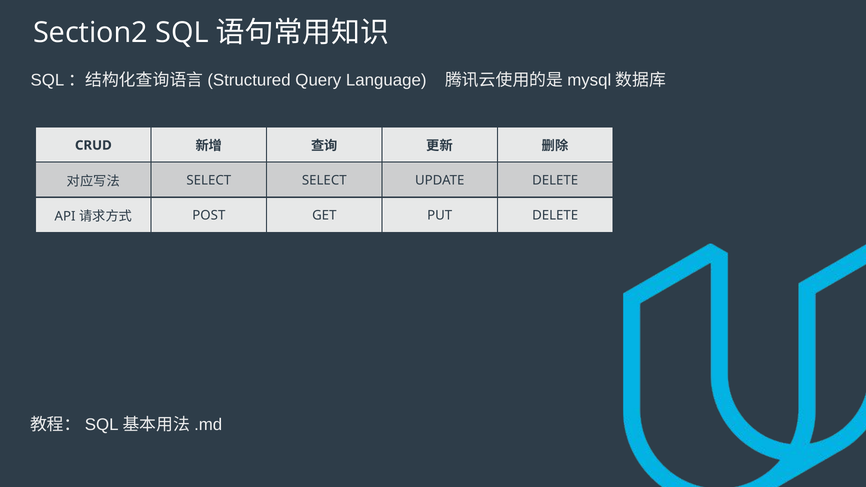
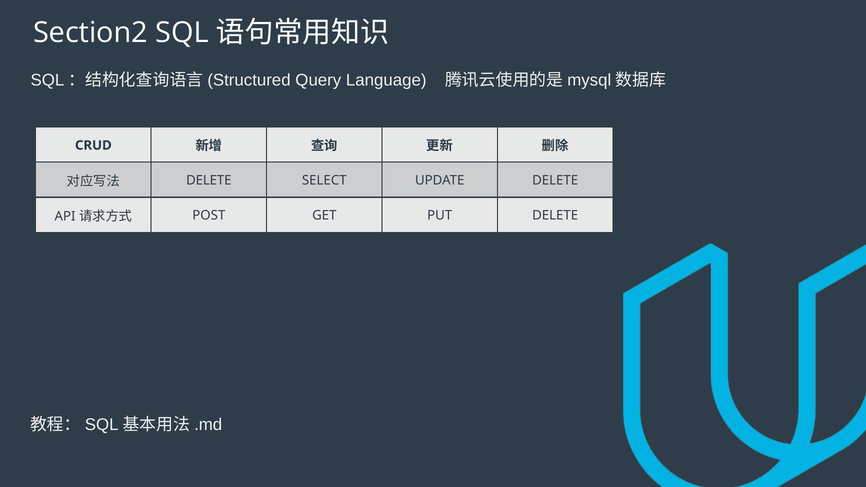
SELECT at (209, 180): SELECT -> DELETE
